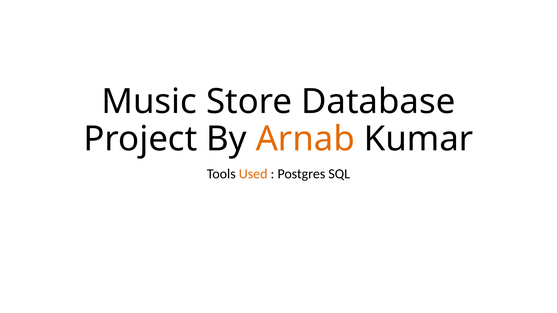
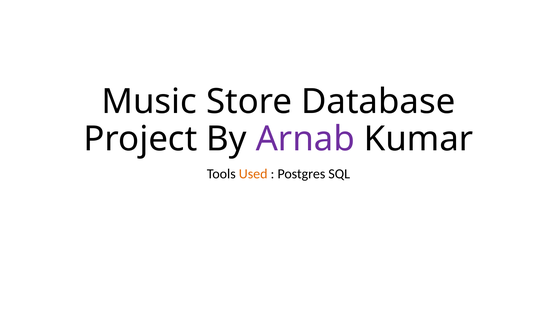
Arnab colour: orange -> purple
